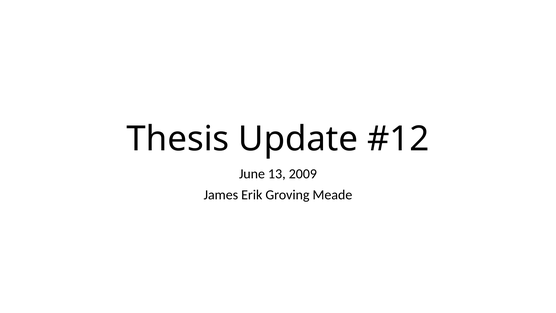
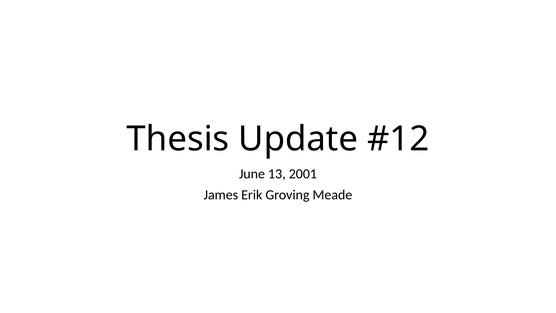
2009: 2009 -> 2001
